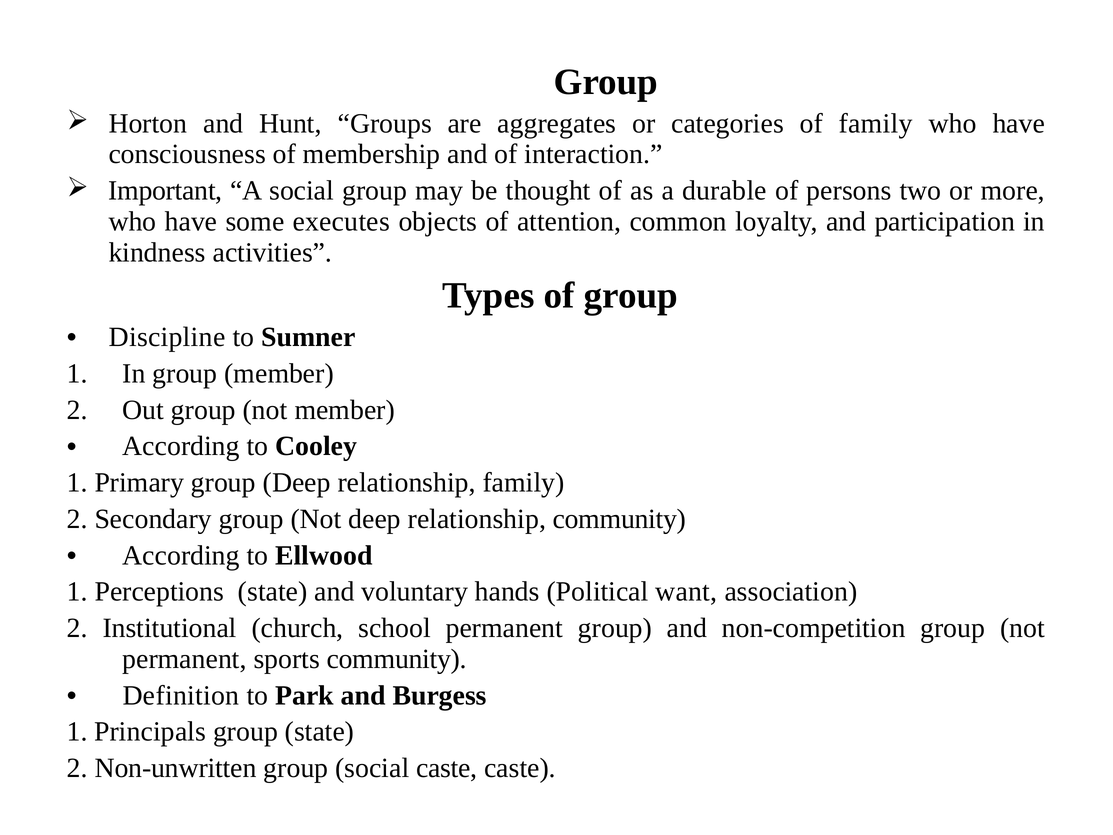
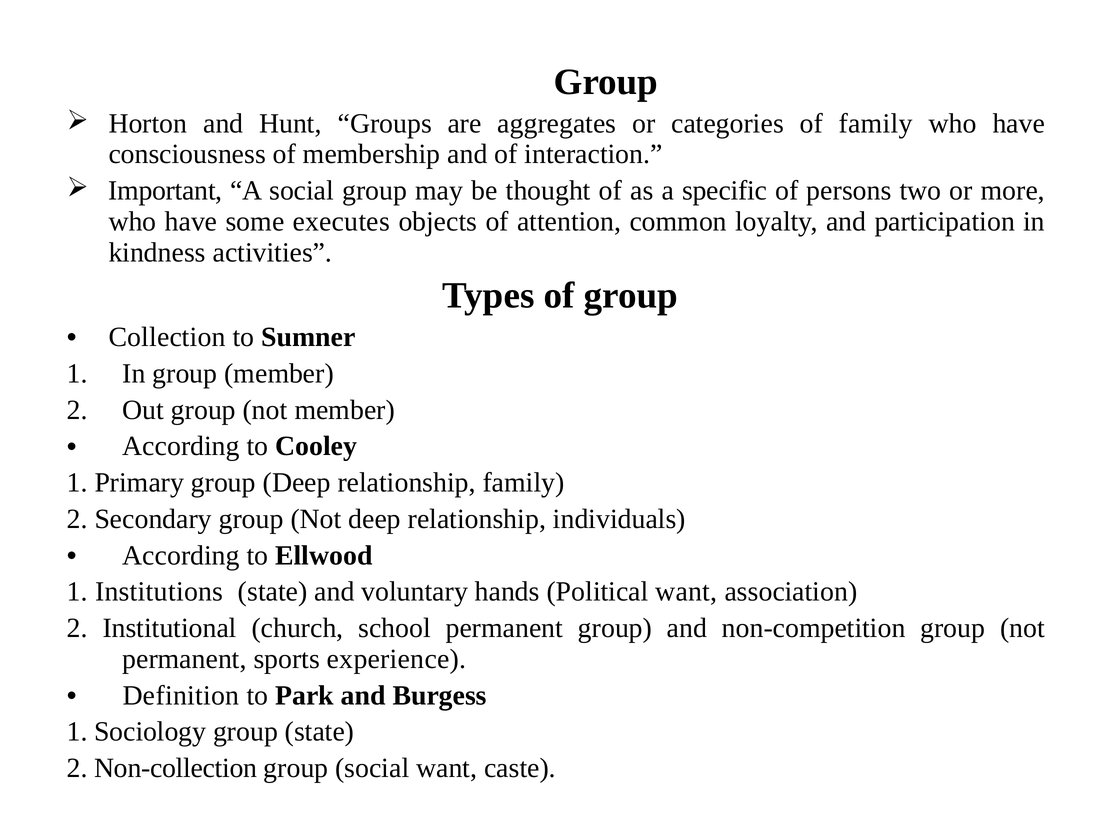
durable: durable -> specific
Discipline: Discipline -> Collection
relationship community: community -> individuals
Perceptions: Perceptions -> Institutions
sports community: community -> experience
Principals: Principals -> Sociology
Non-unwritten: Non-unwritten -> Non-collection
social caste: caste -> want
